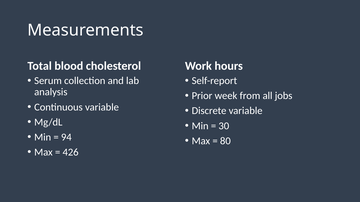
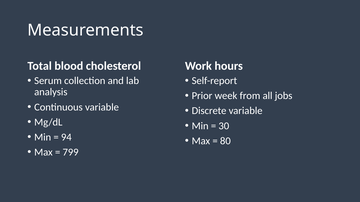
426: 426 -> 799
